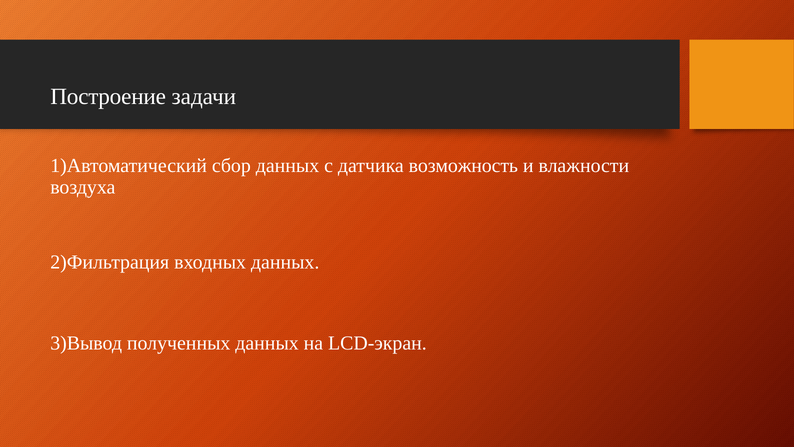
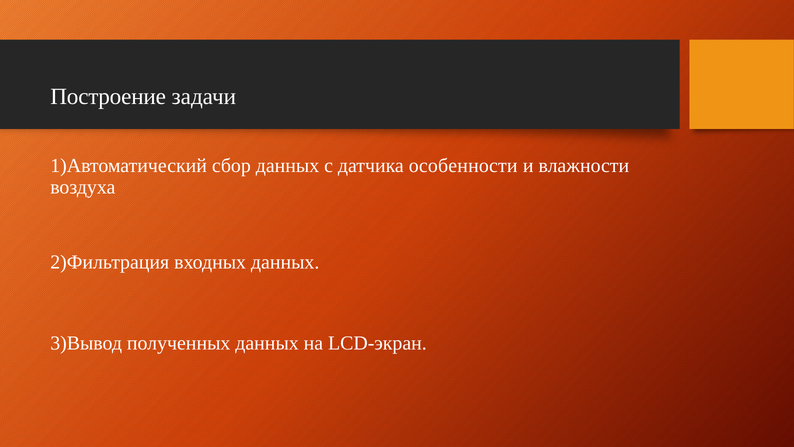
возможность: возможность -> особенности
